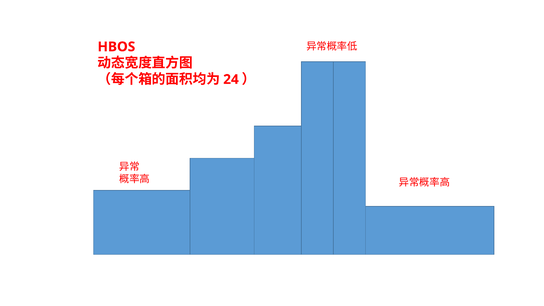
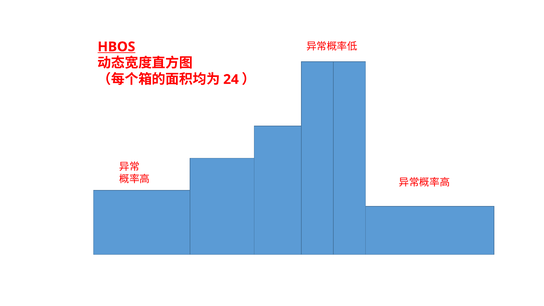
HBOS underline: none -> present
